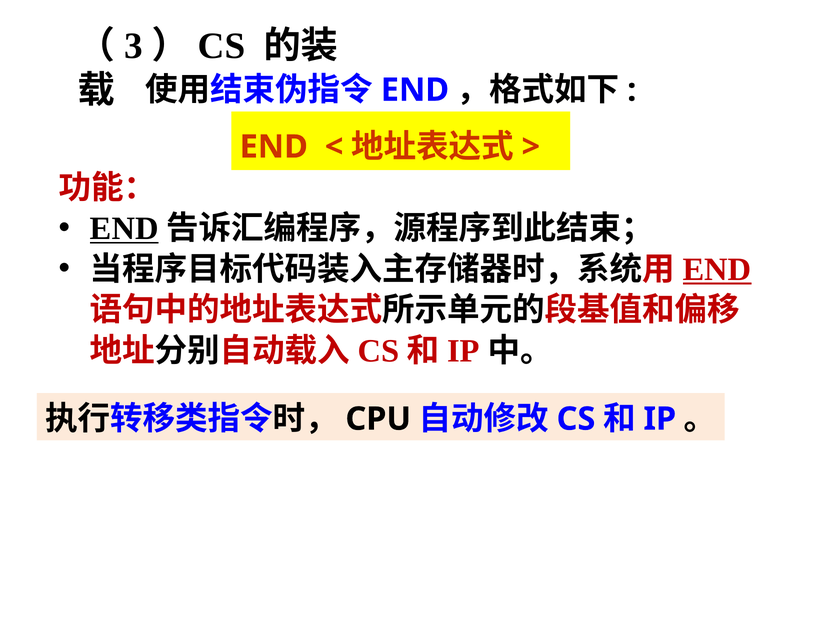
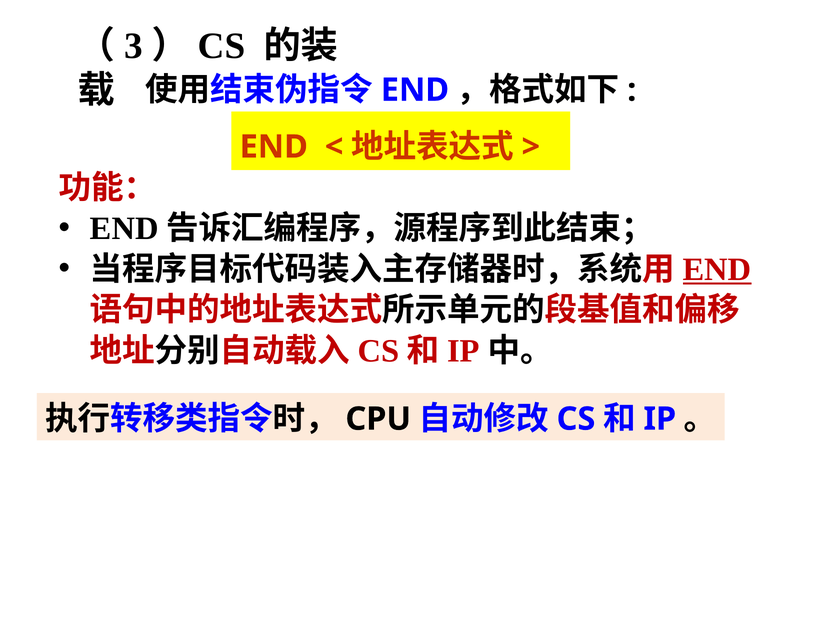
END at (124, 229) underline: present -> none
